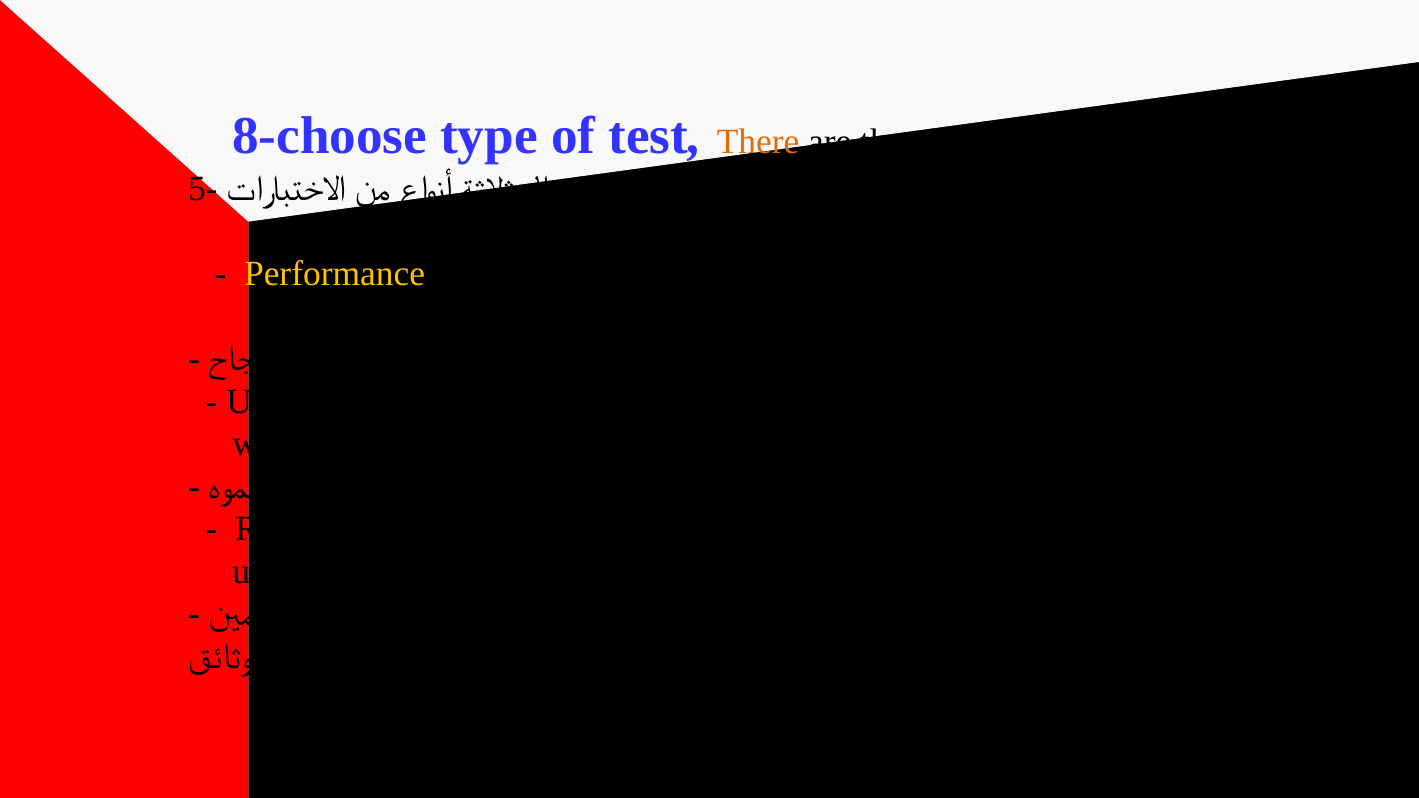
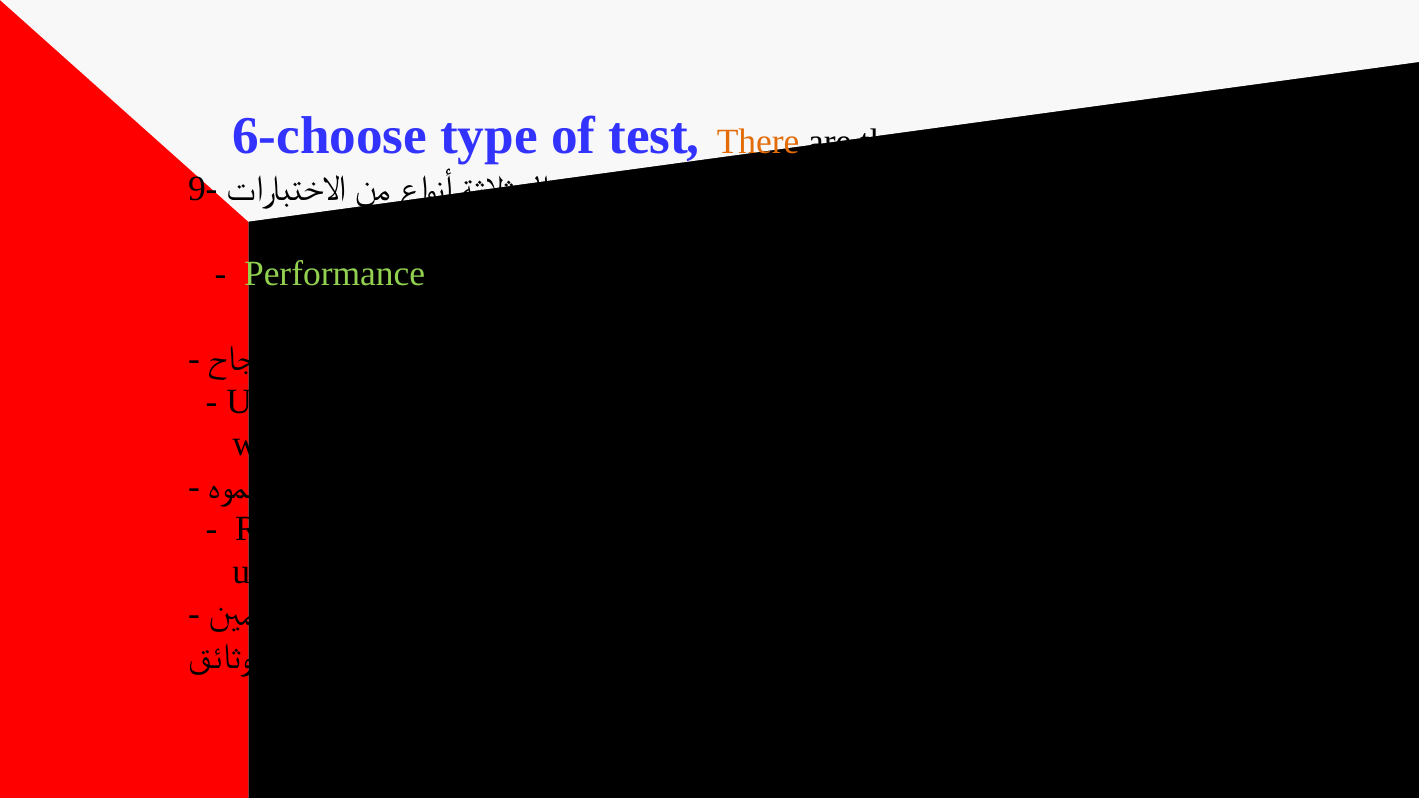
8-choose: 8-choose -> 6-choose
5-: 5- -> 9-
Performance colour: yellow -> light green
